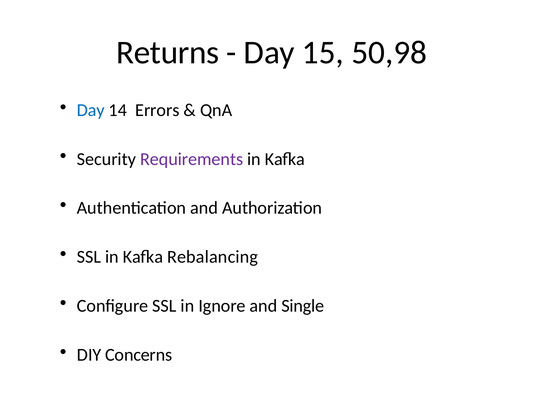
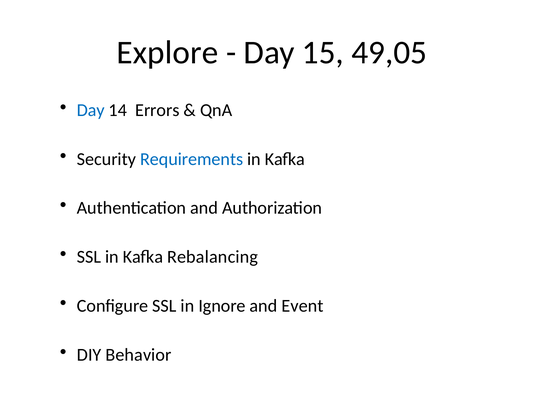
Returns: Returns -> Explore
50,98: 50,98 -> 49,05
Requirements colour: purple -> blue
Single: Single -> Event
Concerns: Concerns -> Behavior
